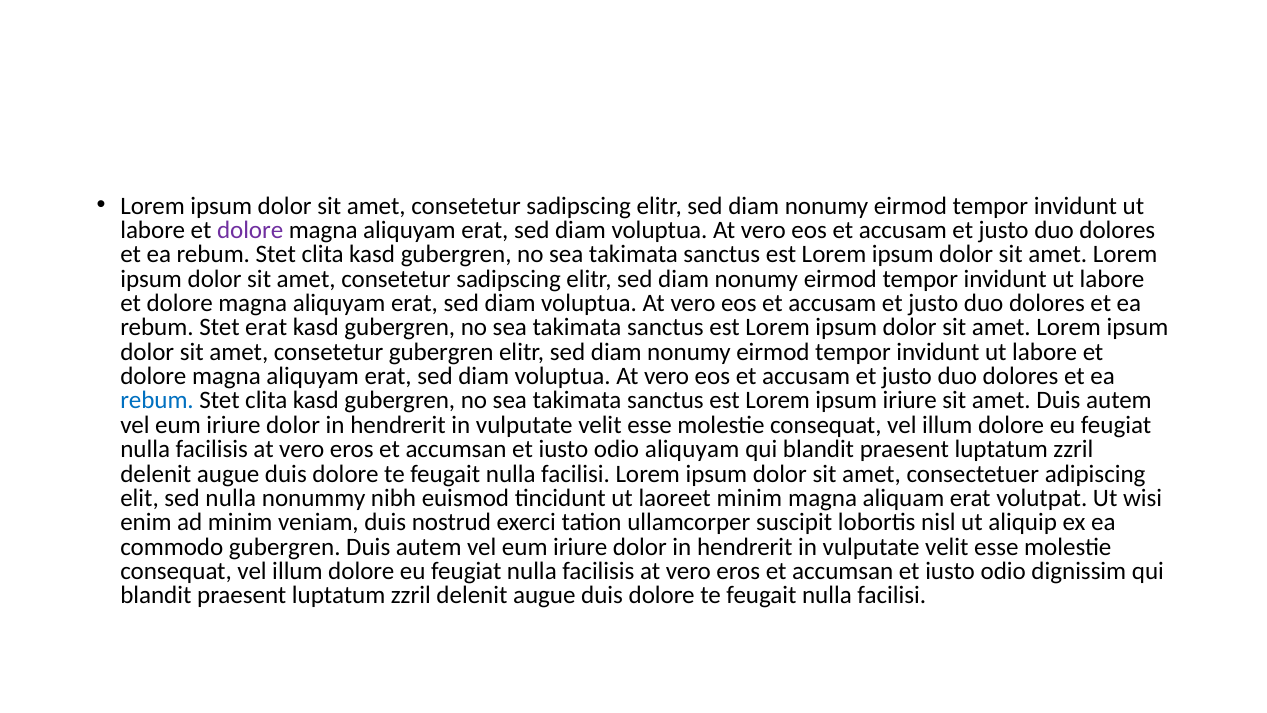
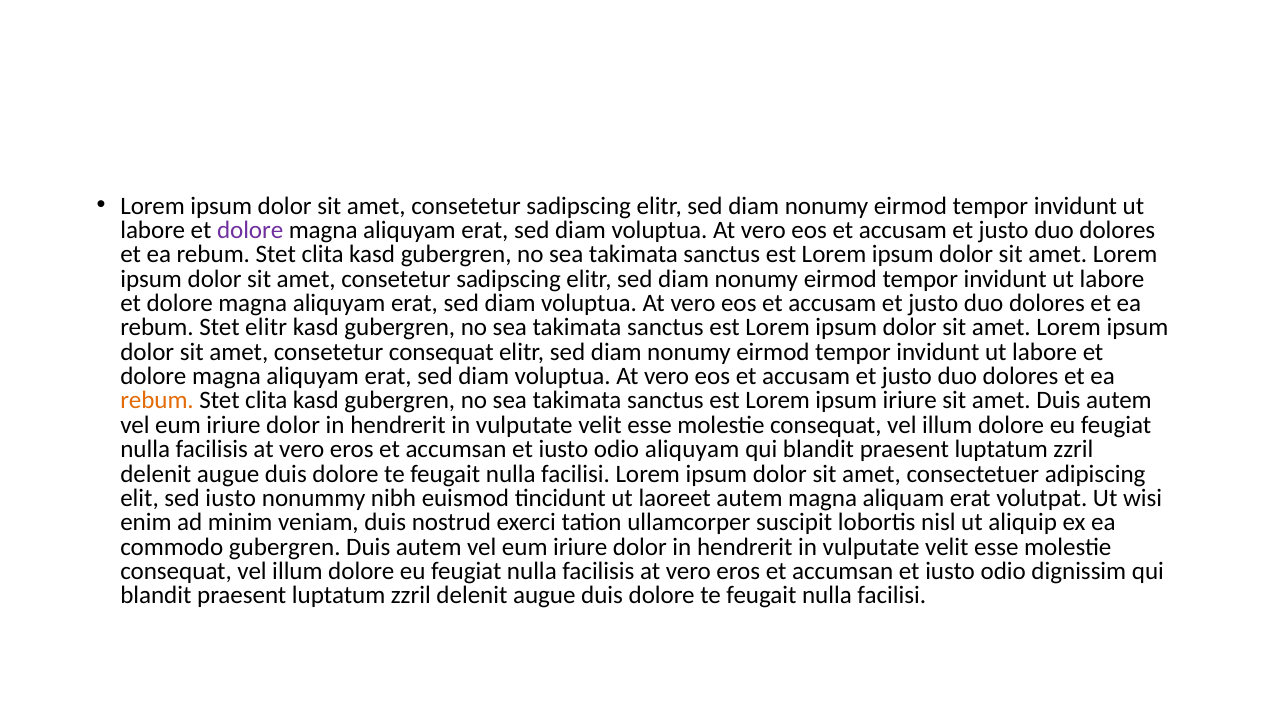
Stet erat: erat -> elitr
consetetur gubergren: gubergren -> consequat
rebum at (157, 401) colour: blue -> orange
sed nulla: nulla -> iusto
laoreet minim: minim -> autem
